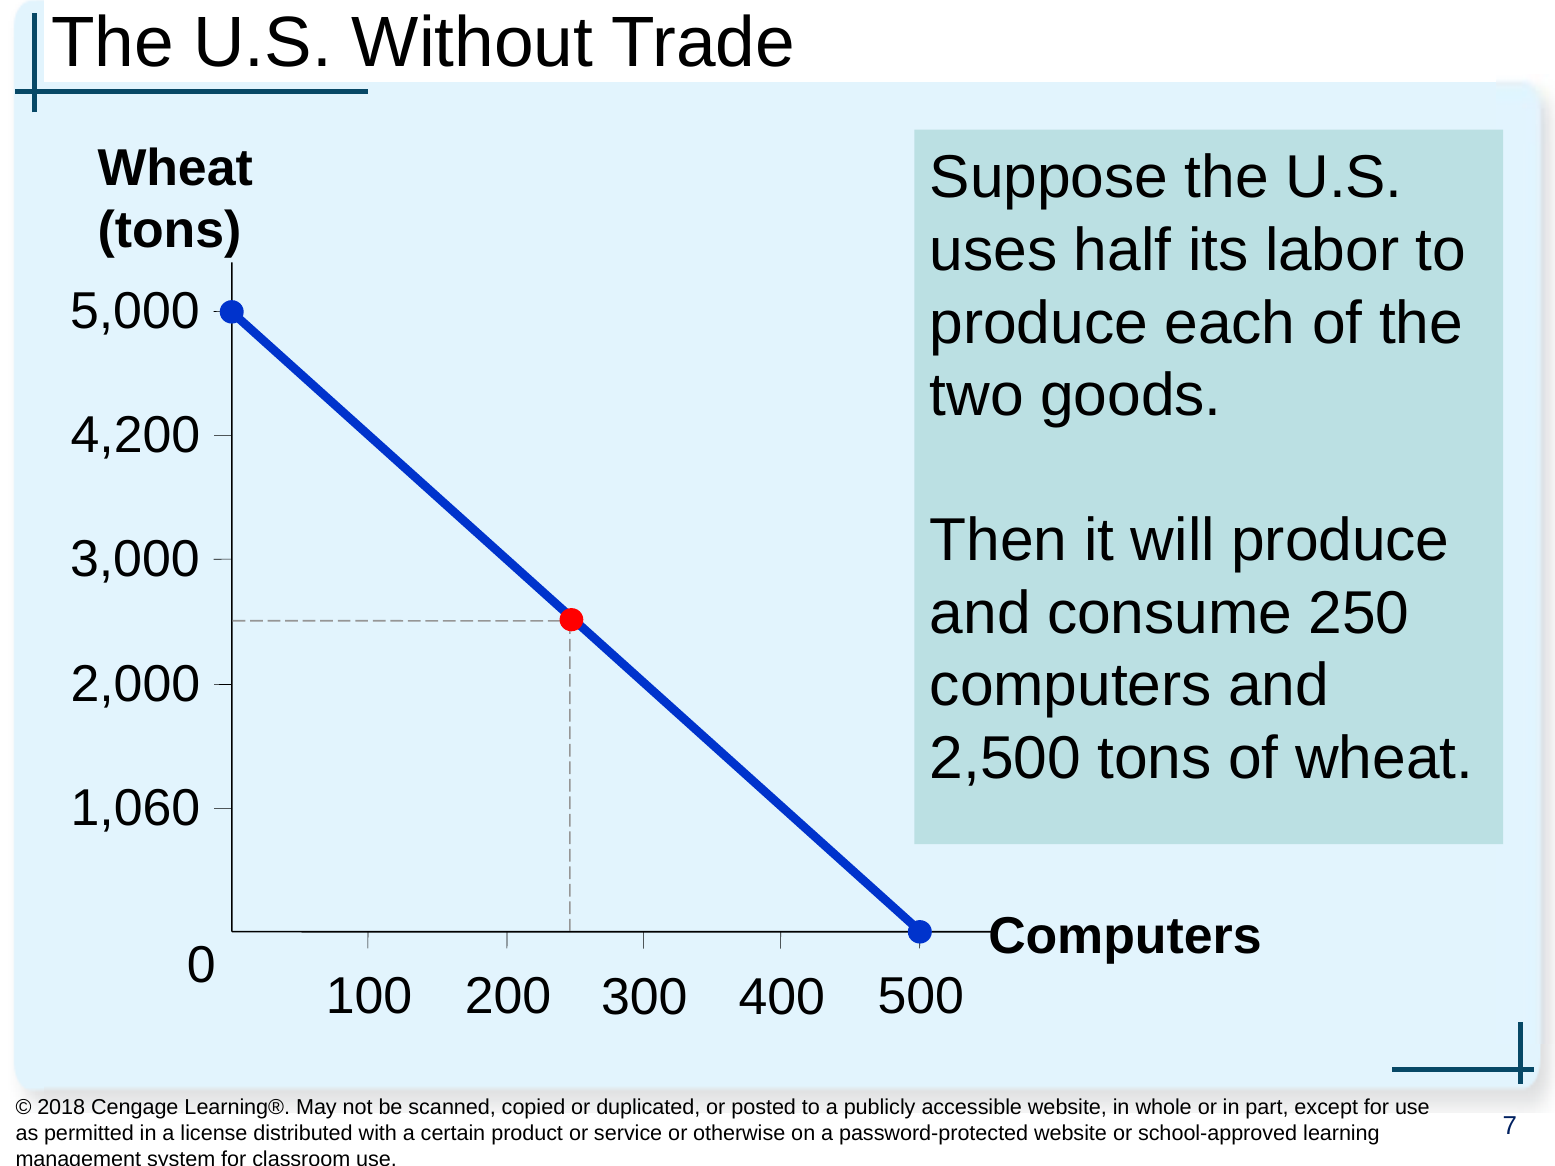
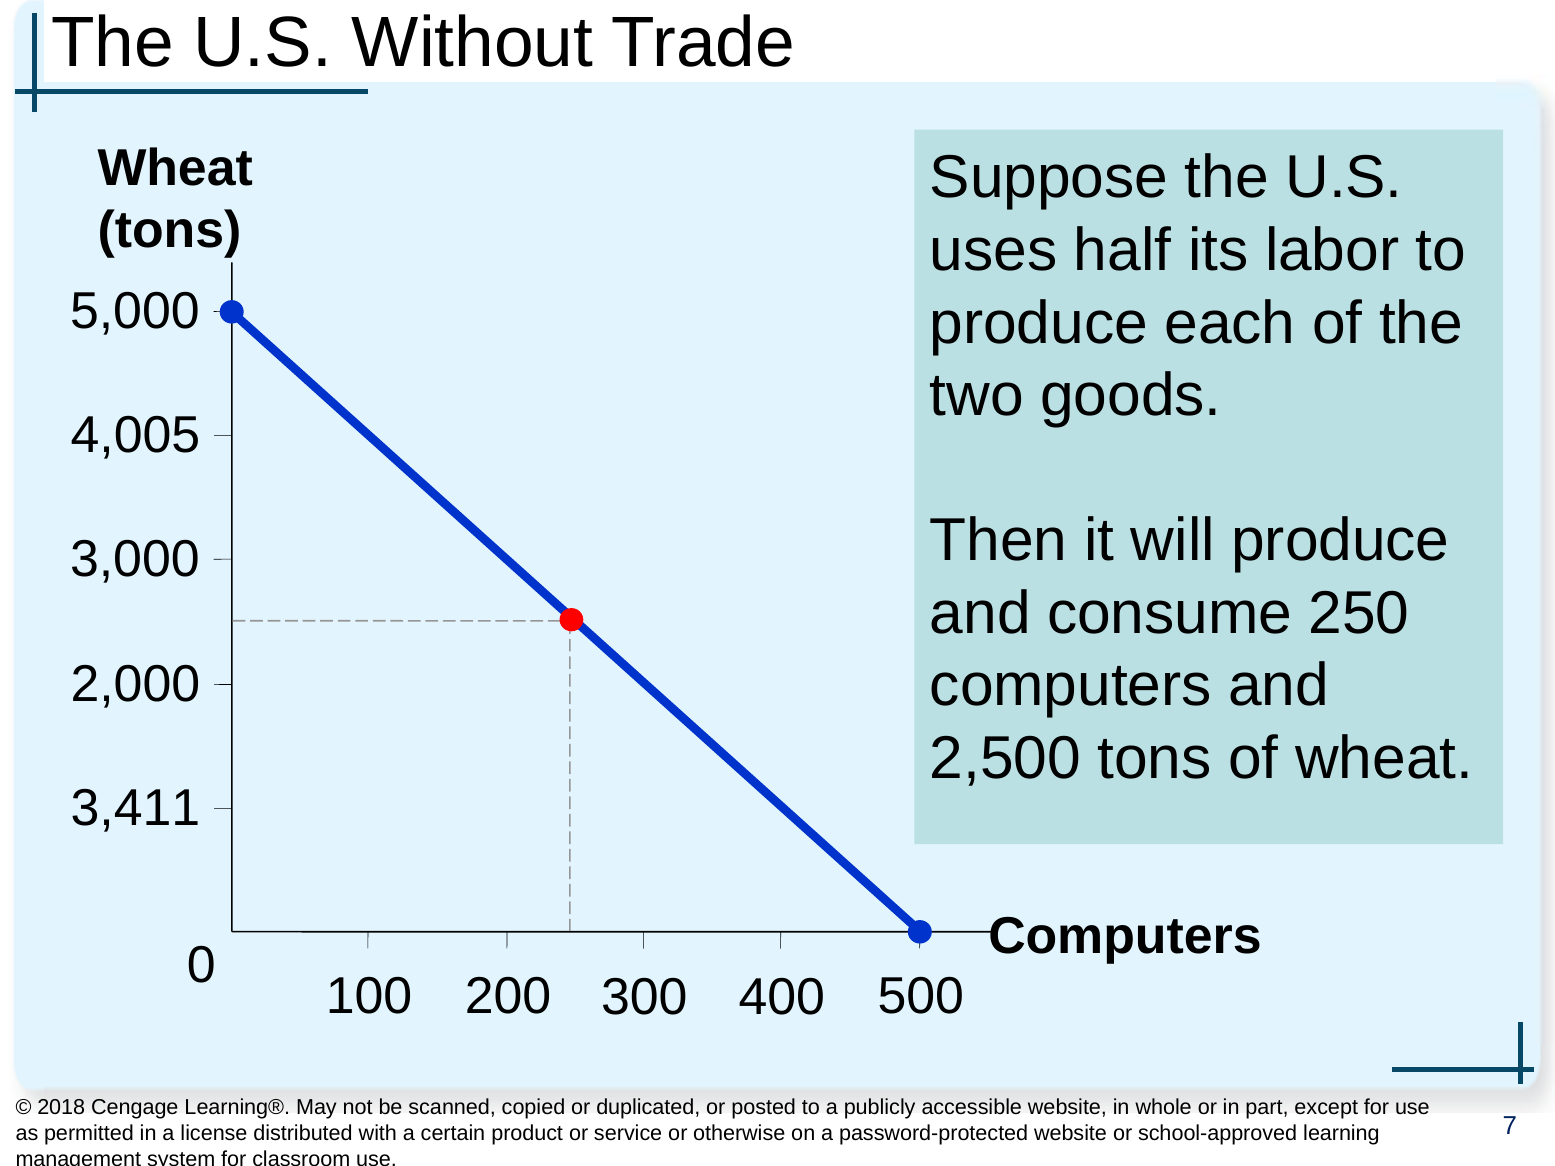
4,200: 4,200 -> 4,005
1,060: 1,060 -> 3,411
